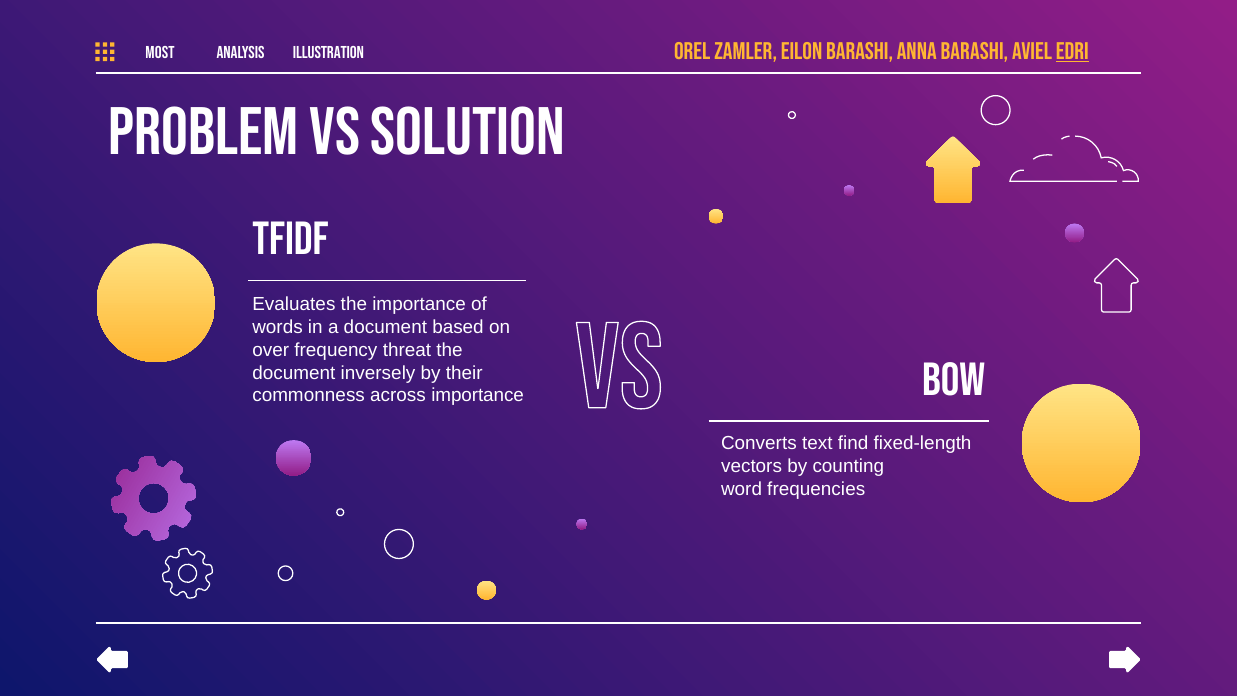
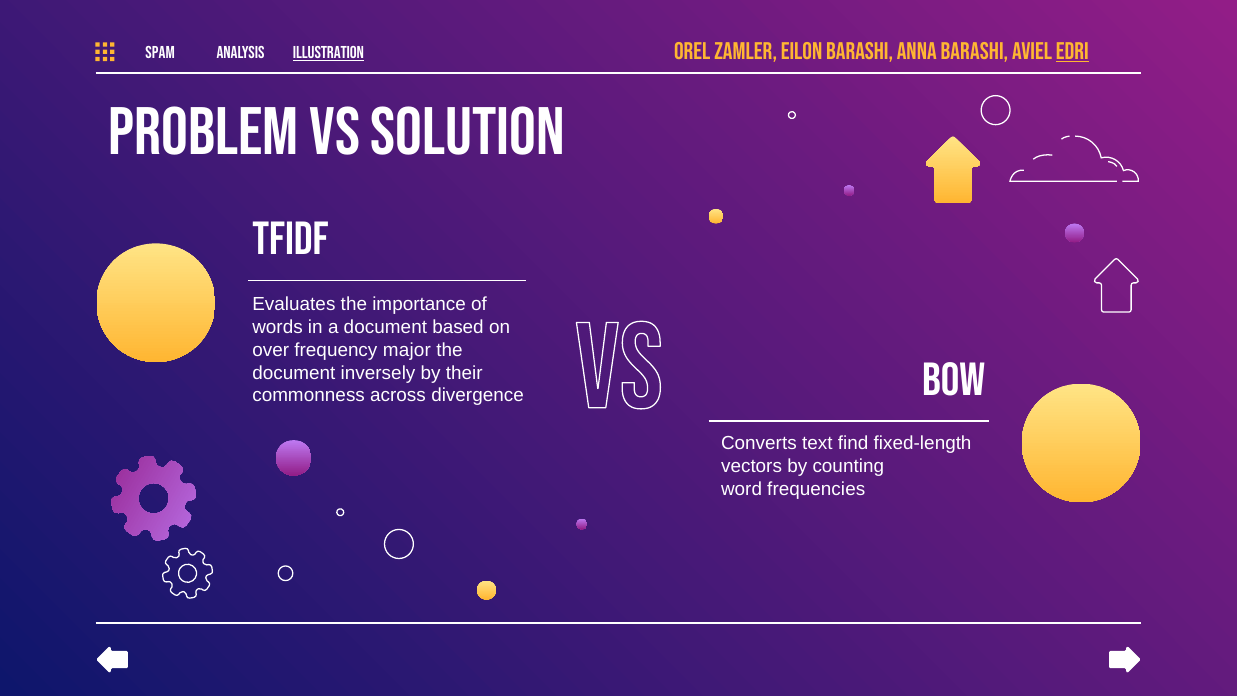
MOST: MOST -> SPAM
illustration underline: none -> present
threat: threat -> major
across importance: importance -> divergence
